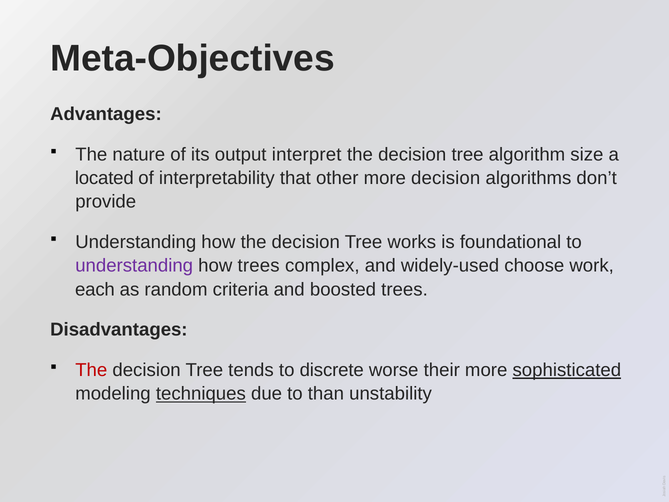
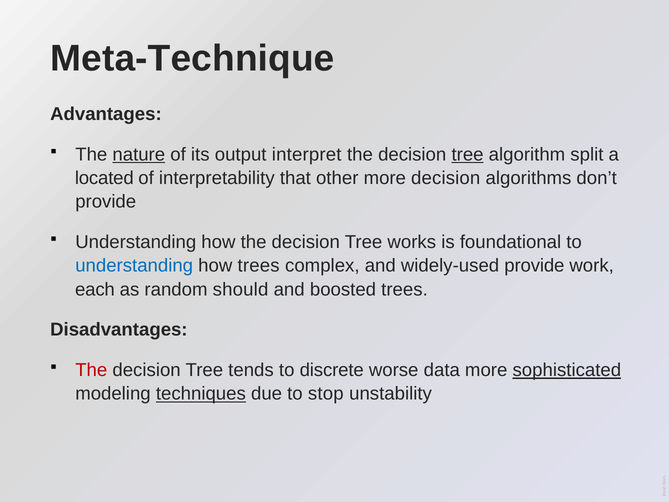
Meta-Objectives: Meta-Objectives -> Meta-Technique
nature underline: none -> present
tree at (468, 154) underline: none -> present
size: size -> split
understanding at (134, 266) colour: purple -> blue
widely-used choose: choose -> provide
criteria: criteria -> should
their: their -> data
than: than -> stop
